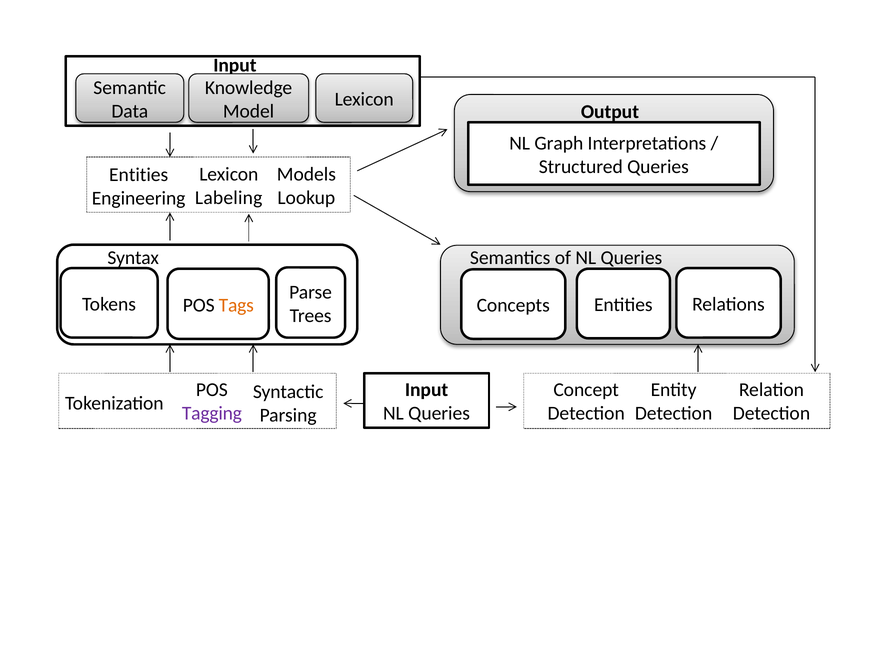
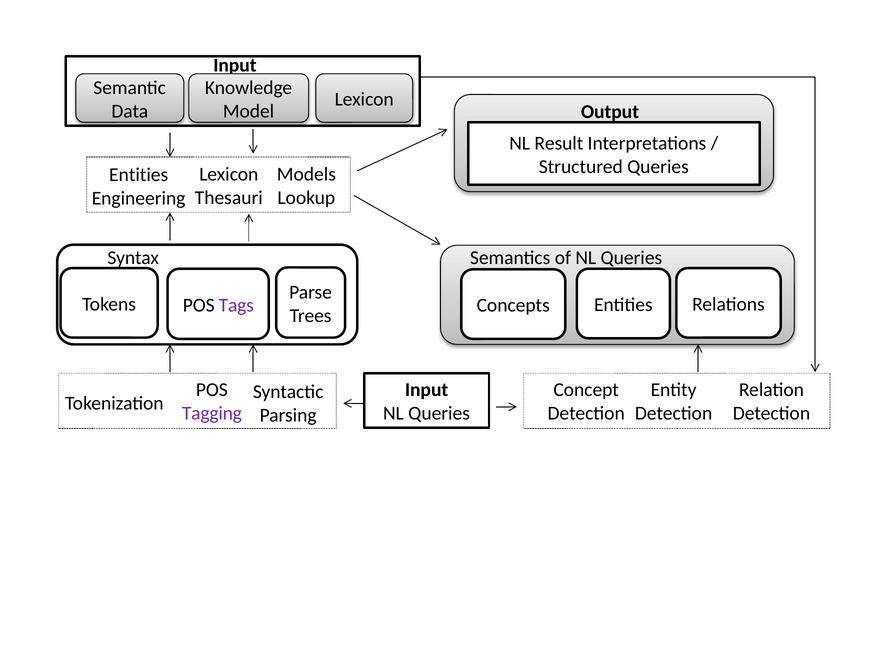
Graph: Graph -> Result
Labeling: Labeling -> Thesauri
Tags colour: orange -> purple
